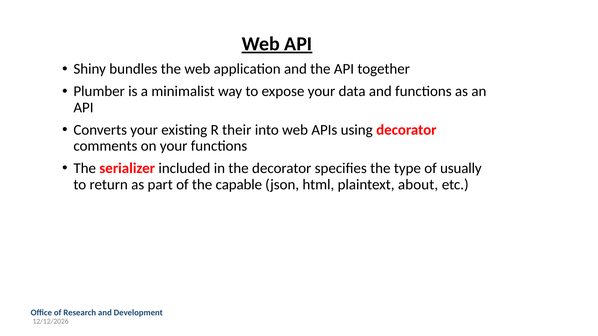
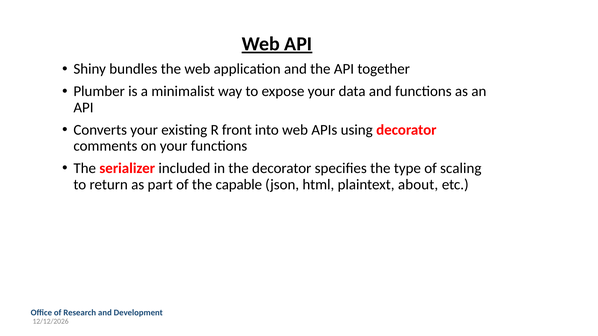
their: their -> front
usually: usually -> scaling
